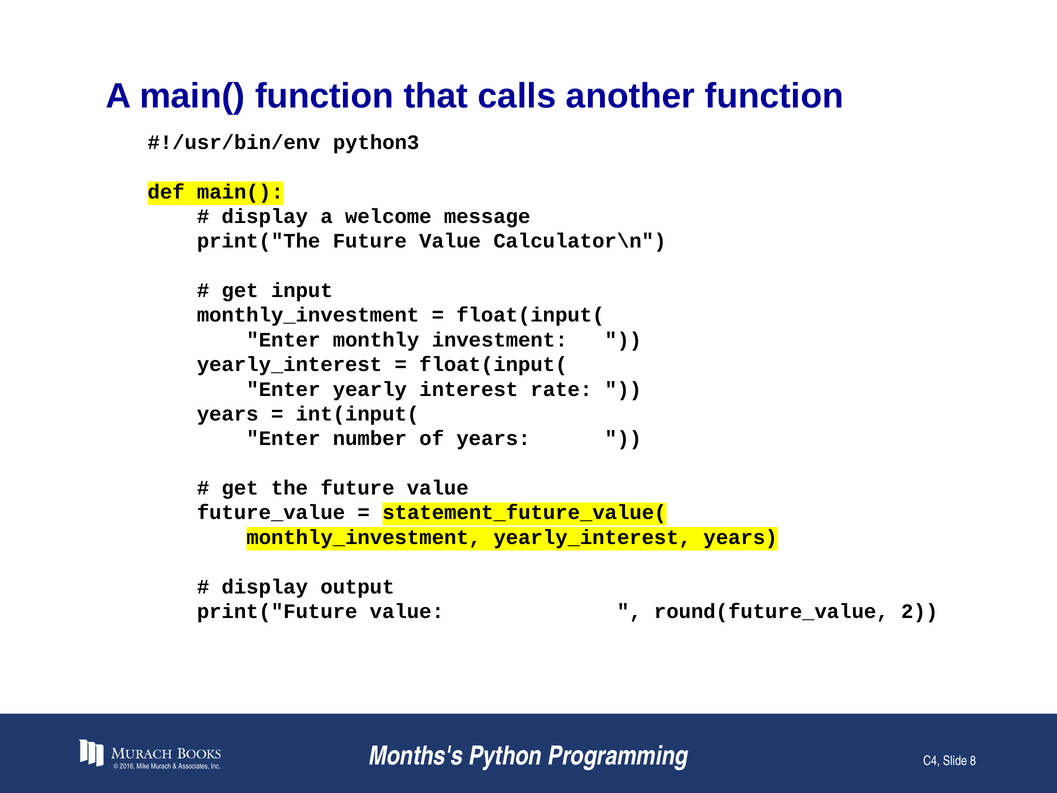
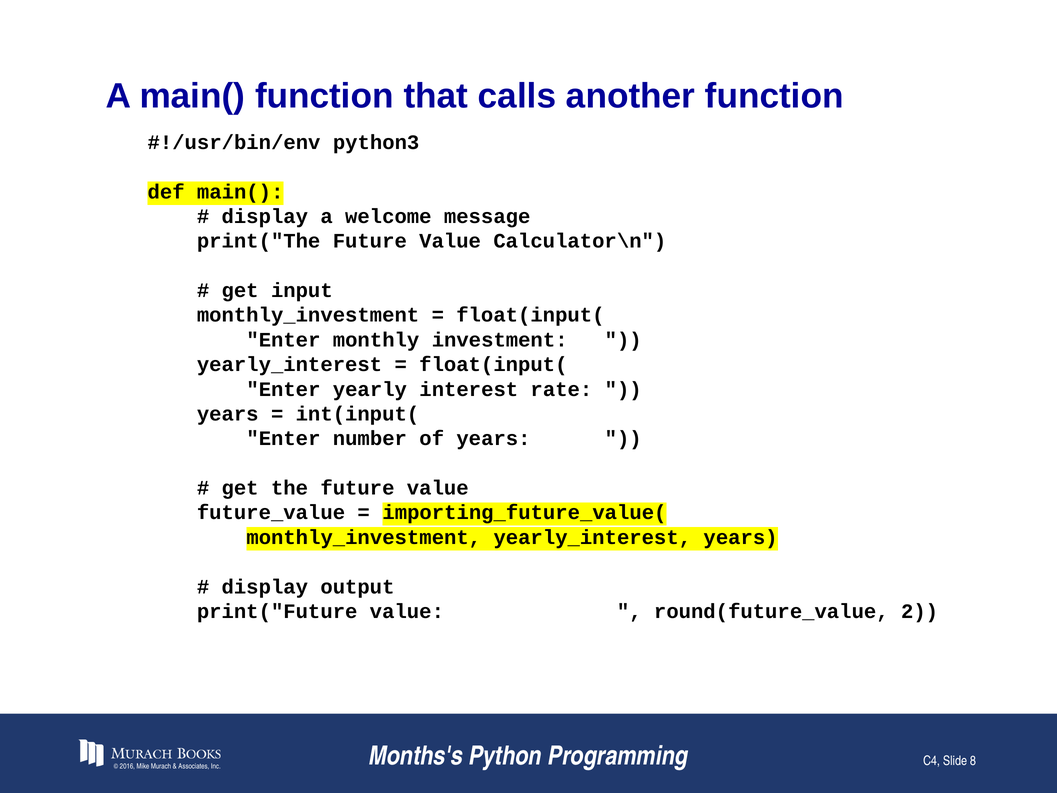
statement_future_value(: statement_future_value( -> importing_future_value(
